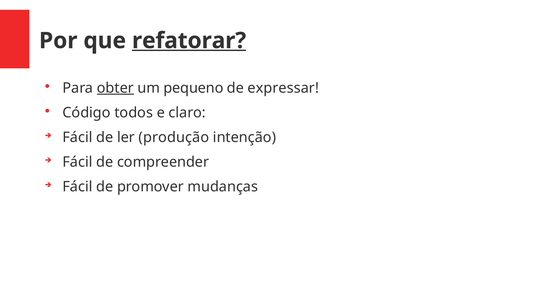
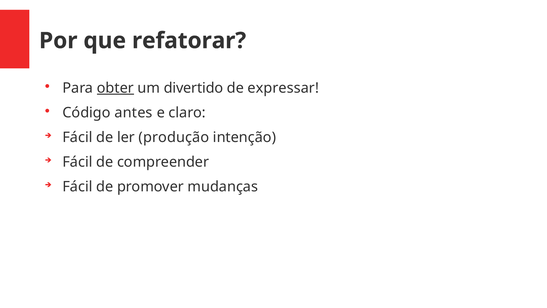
refatorar underline: present -> none
pequeno: pequeno -> divertido
todos: todos -> antes
